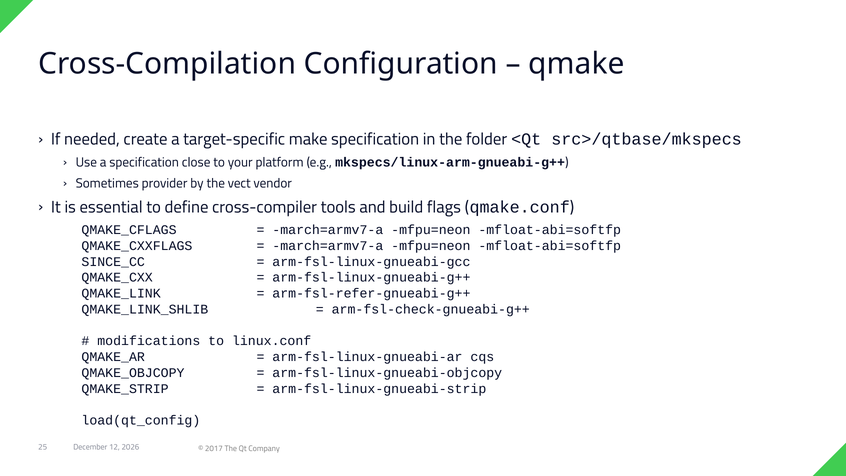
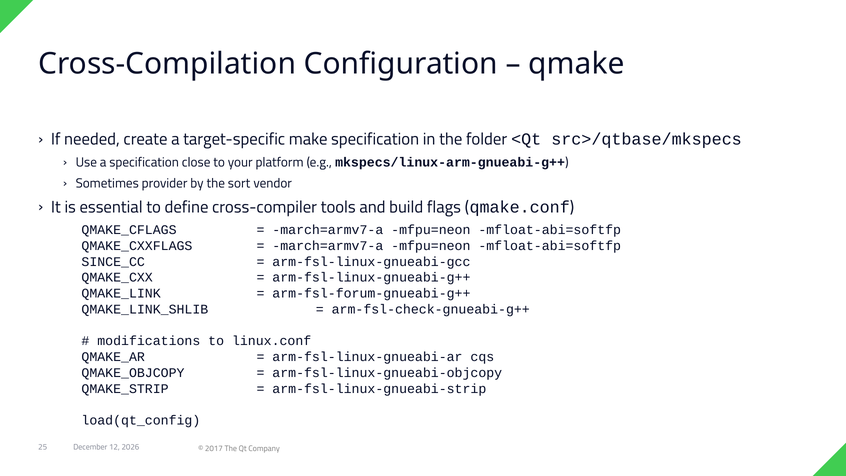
vect: vect -> sort
arm-fsl-refer-gnueabi-g++: arm-fsl-refer-gnueabi-g++ -> arm-fsl-forum-gnueabi-g++
